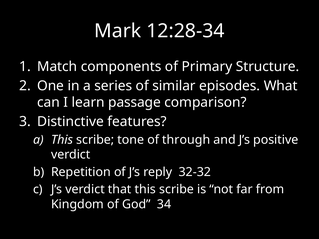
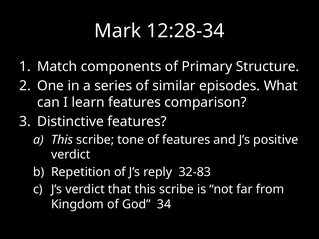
learn passage: passage -> features
of through: through -> features
32-32: 32-32 -> 32-83
